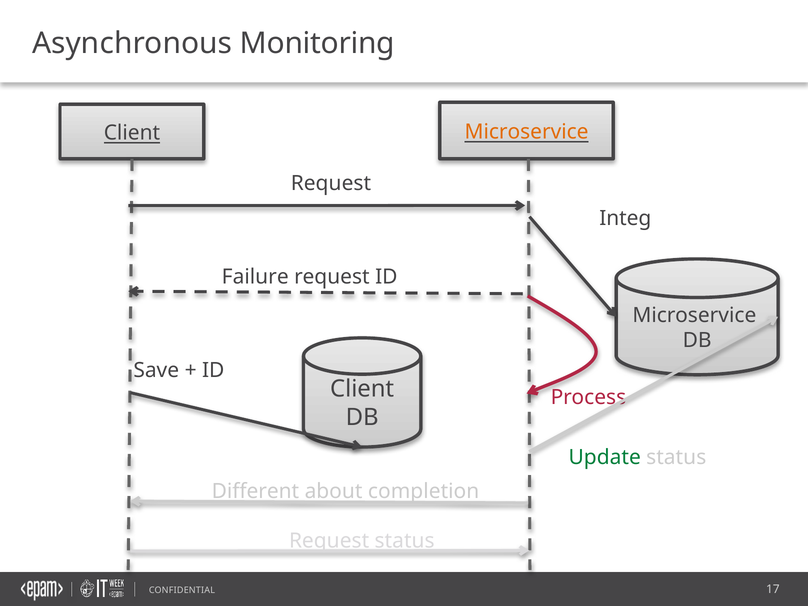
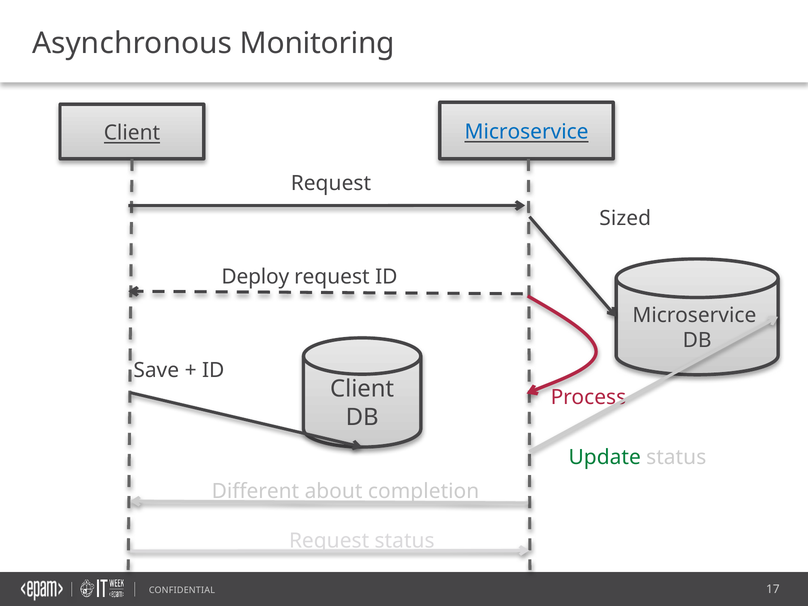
Microservice at (527, 132) colour: orange -> blue
Integ: Integ -> Sized
Failure: Failure -> Deploy
